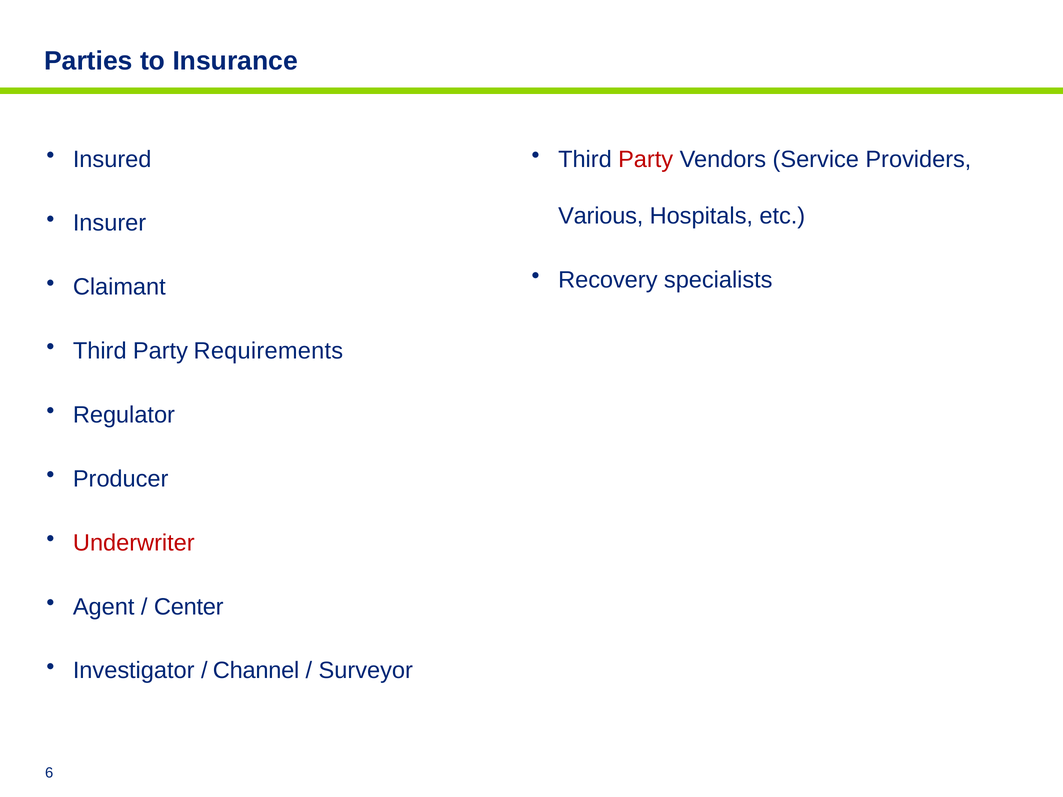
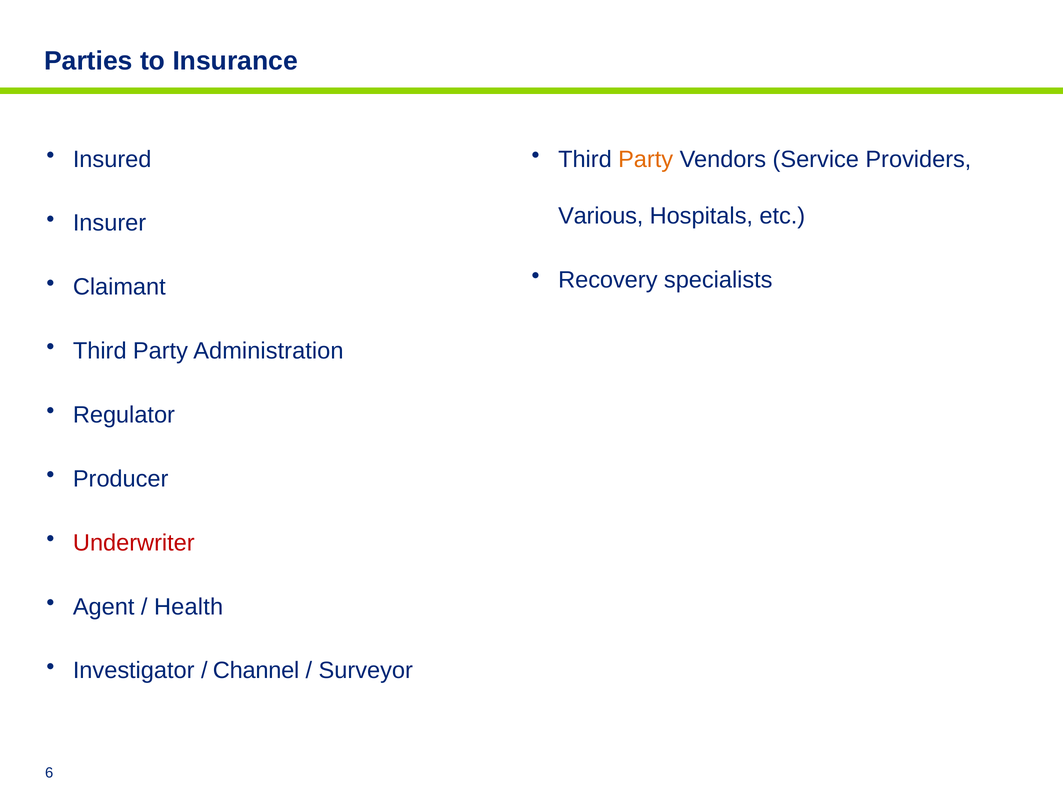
Party at (646, 159) colour: red -> orange
Requirements: Requirements -> Administration
Center: Center -> Health
